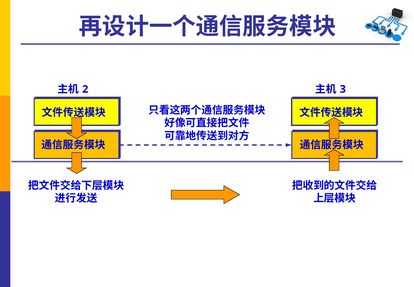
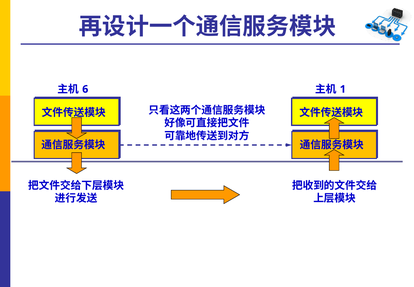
2: 2 -> 6
3: 3 -> 1
